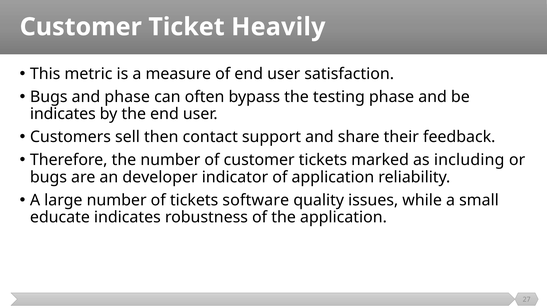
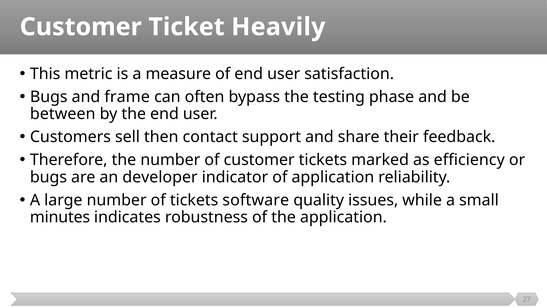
and phase: phase -> frame
indicates at (63, 114): indicates -> between
including: including -> efficiency
educate: educate -> minutes
